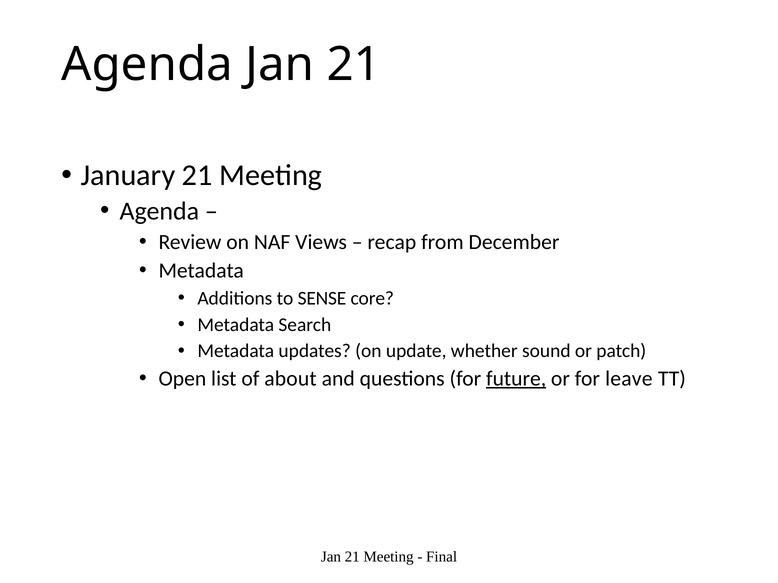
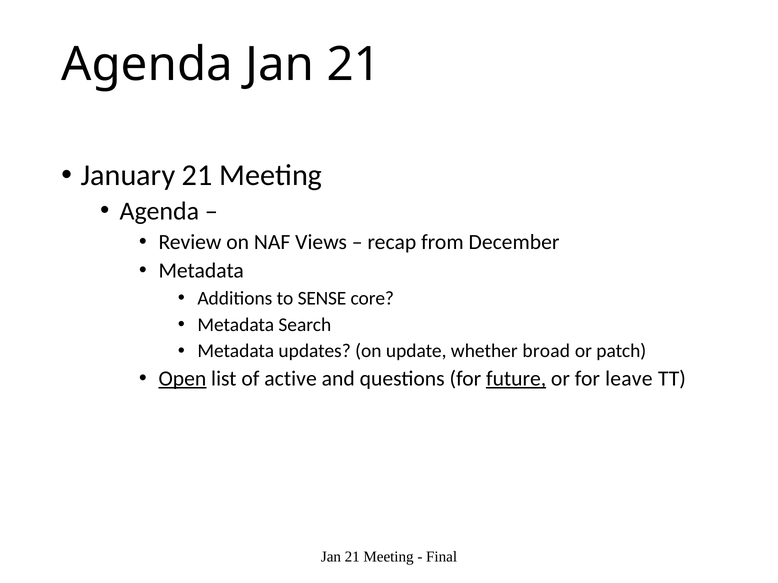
sound: sound -> broad
Open underline: none -> present
about: about -> active
